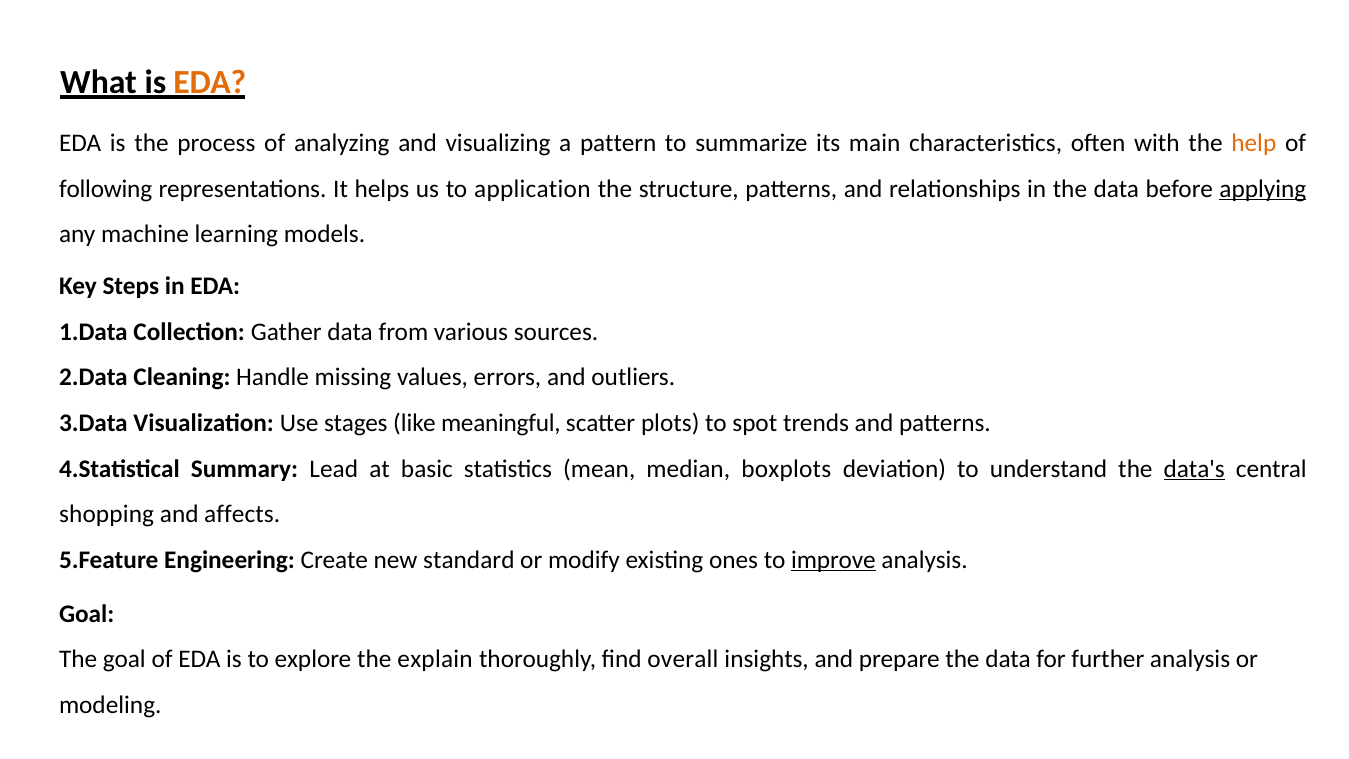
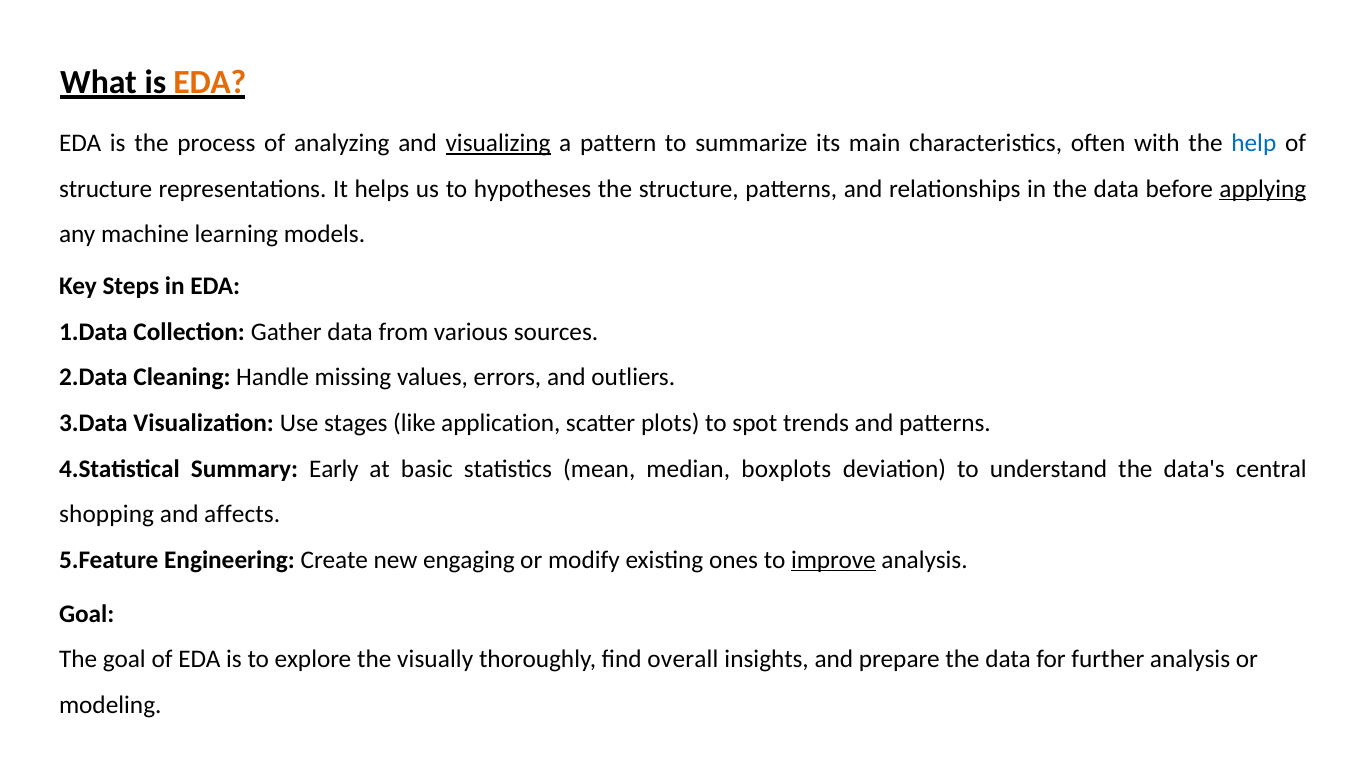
visualizing underline: none -> present
help colour: orange -> blue
following at (106, 189): following -> structure
application: application -> hypotheses
meaningful: meaningful -> application
Lead: Lead -> Early
data's underline: present -> none
standard: standard -> engaging
explain: explain -> visually
